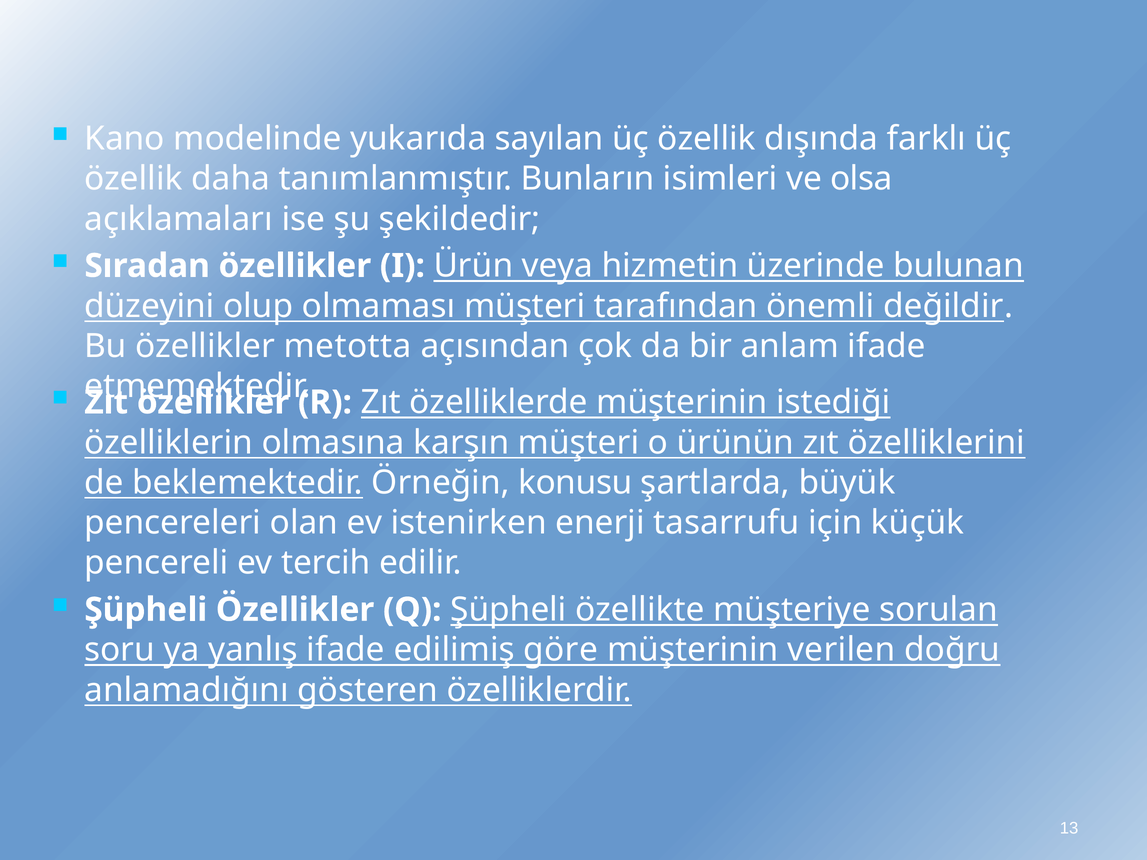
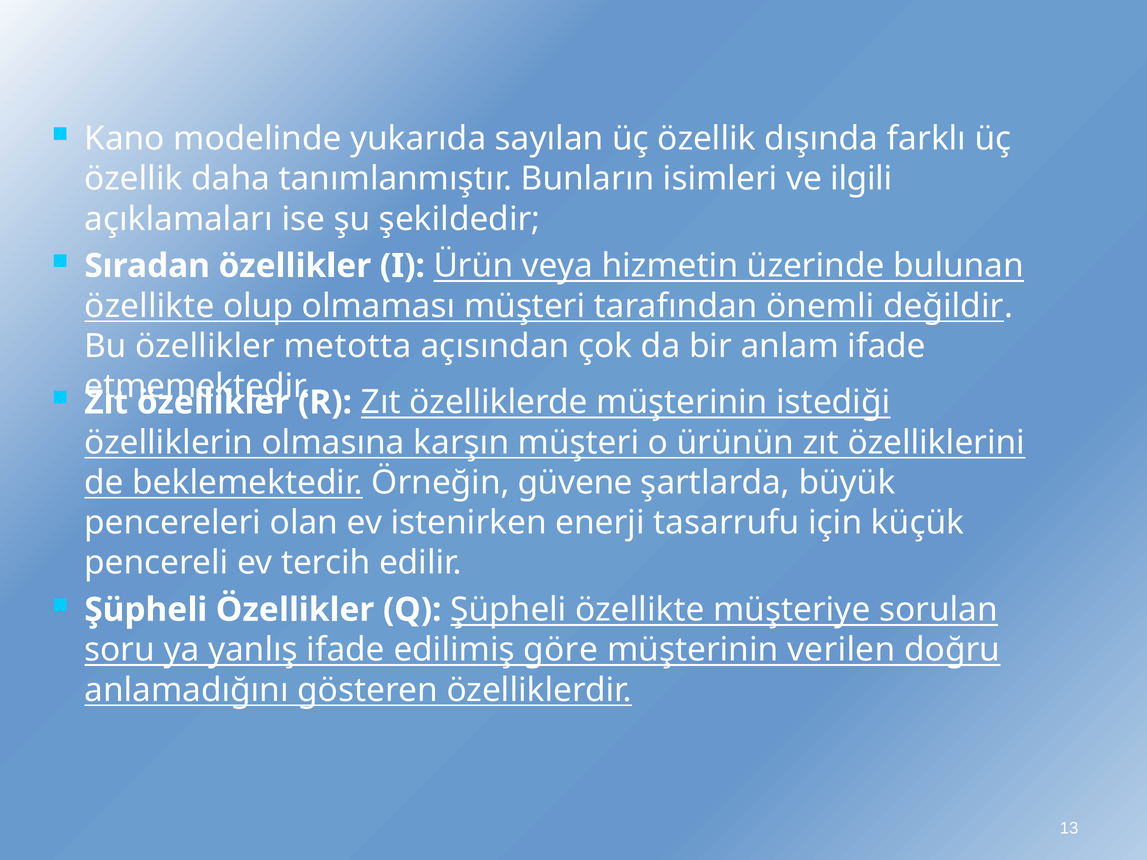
olsa: olsa -> ilgili
düzeyini at (149, 306): düzeyini -> özellikte
konusu: konusu -> güvene
